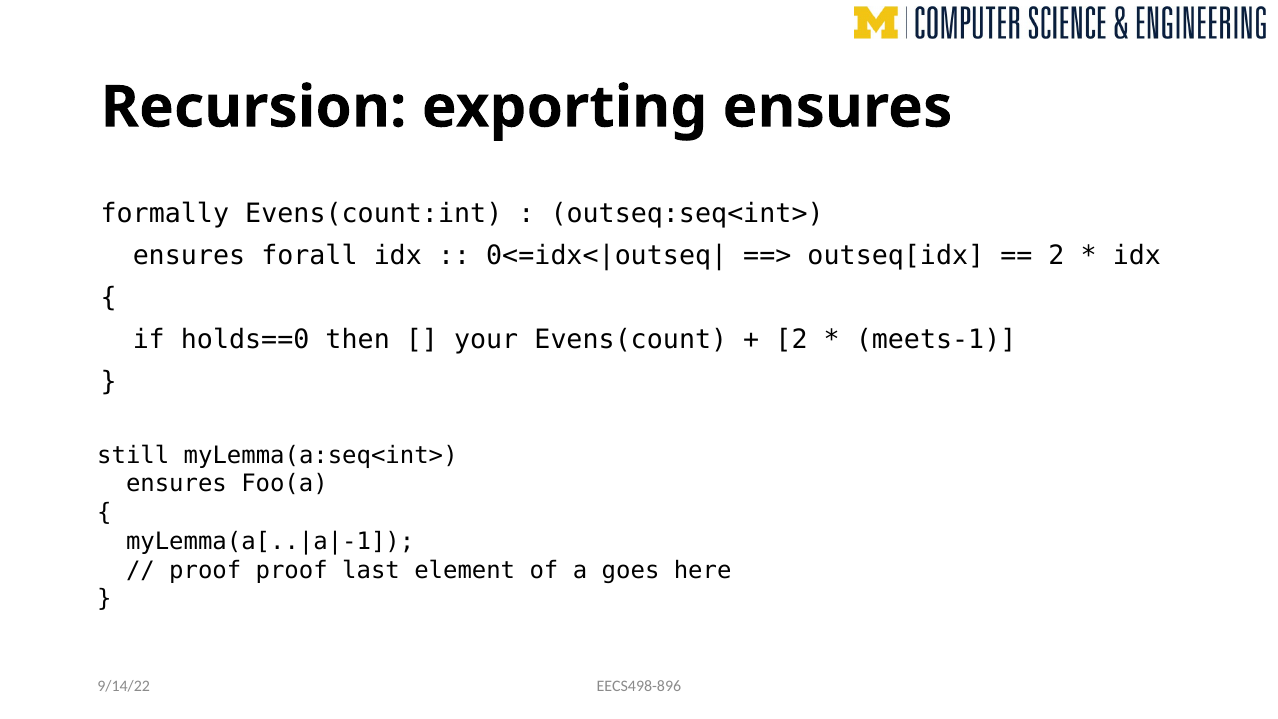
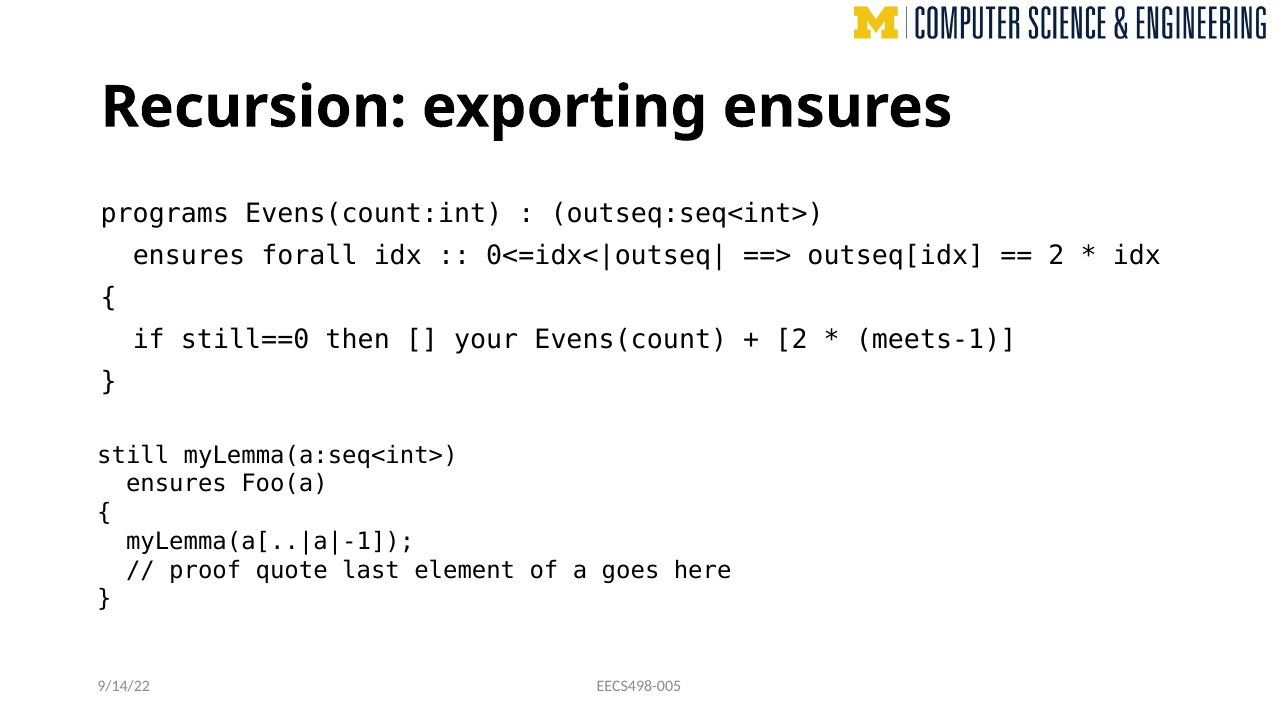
formally: formally -> programs
holds==0: holds==0 -> still==0
proof proof: proof -> quote
EECS498-896: EECS498-896 -> EECS498-005
